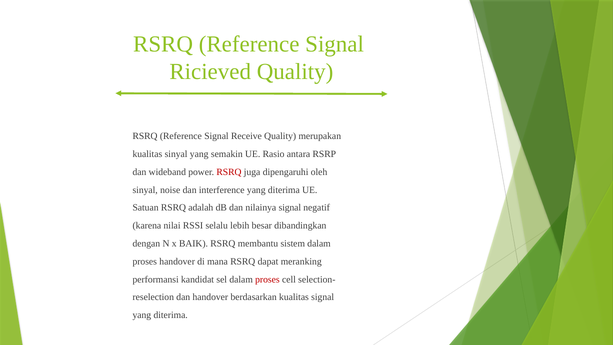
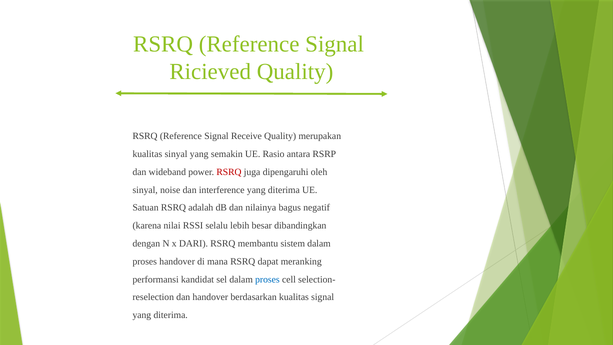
nilainya signal: signal -> bagus
BAIK: BAIK -> DARI
proses at (267, 279) colour: red -> blue
